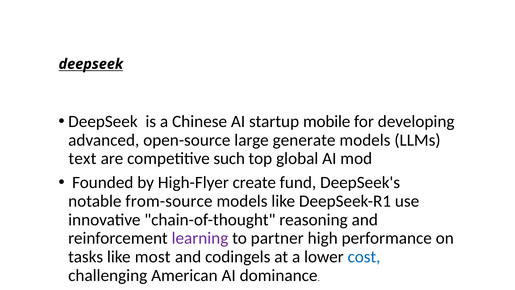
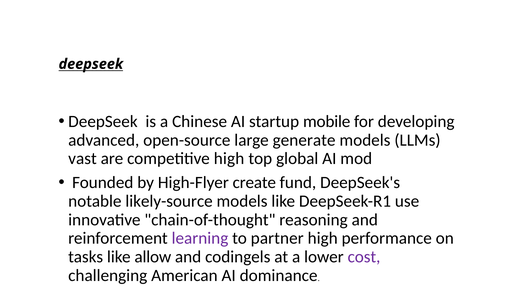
text: text -> vast
competitive such: such -> high
from-source: from-source -> likely-source
most: most -> allow
cost colour: blue -> purple
